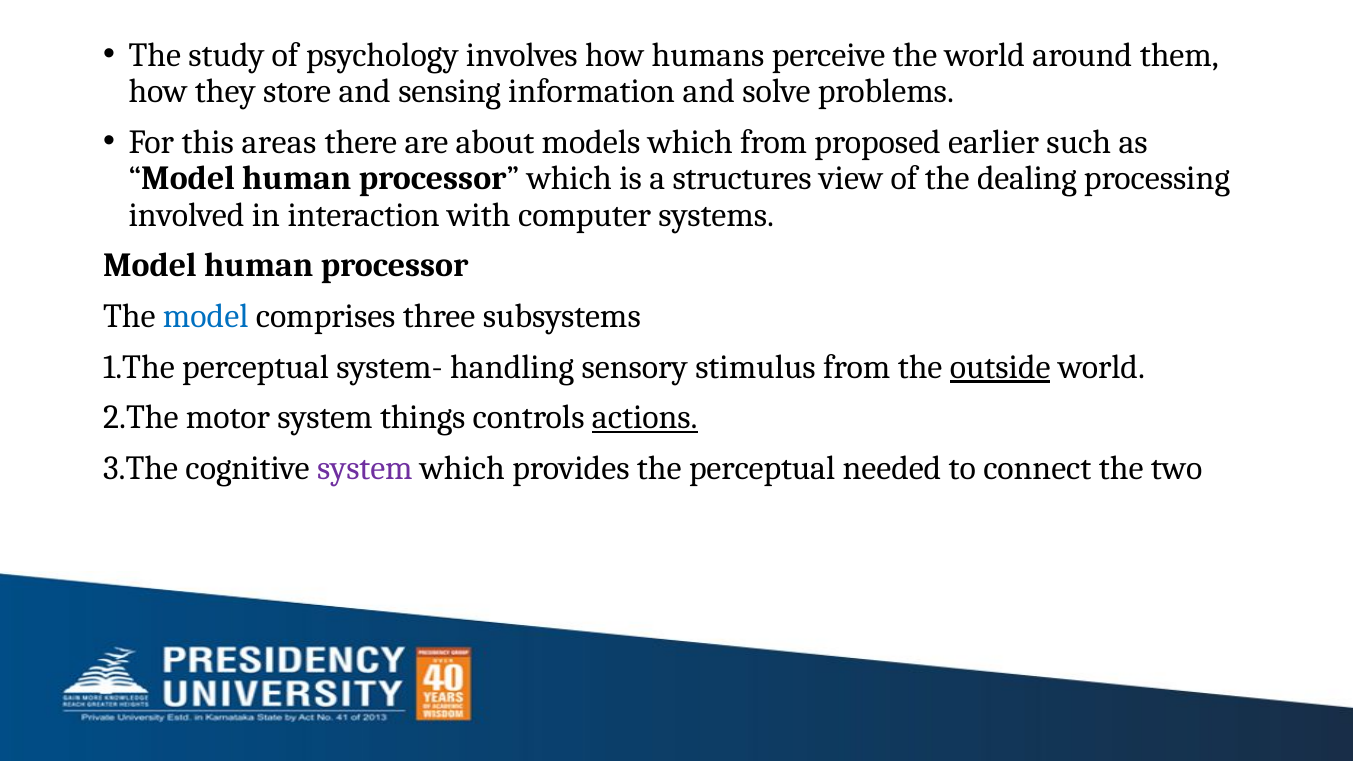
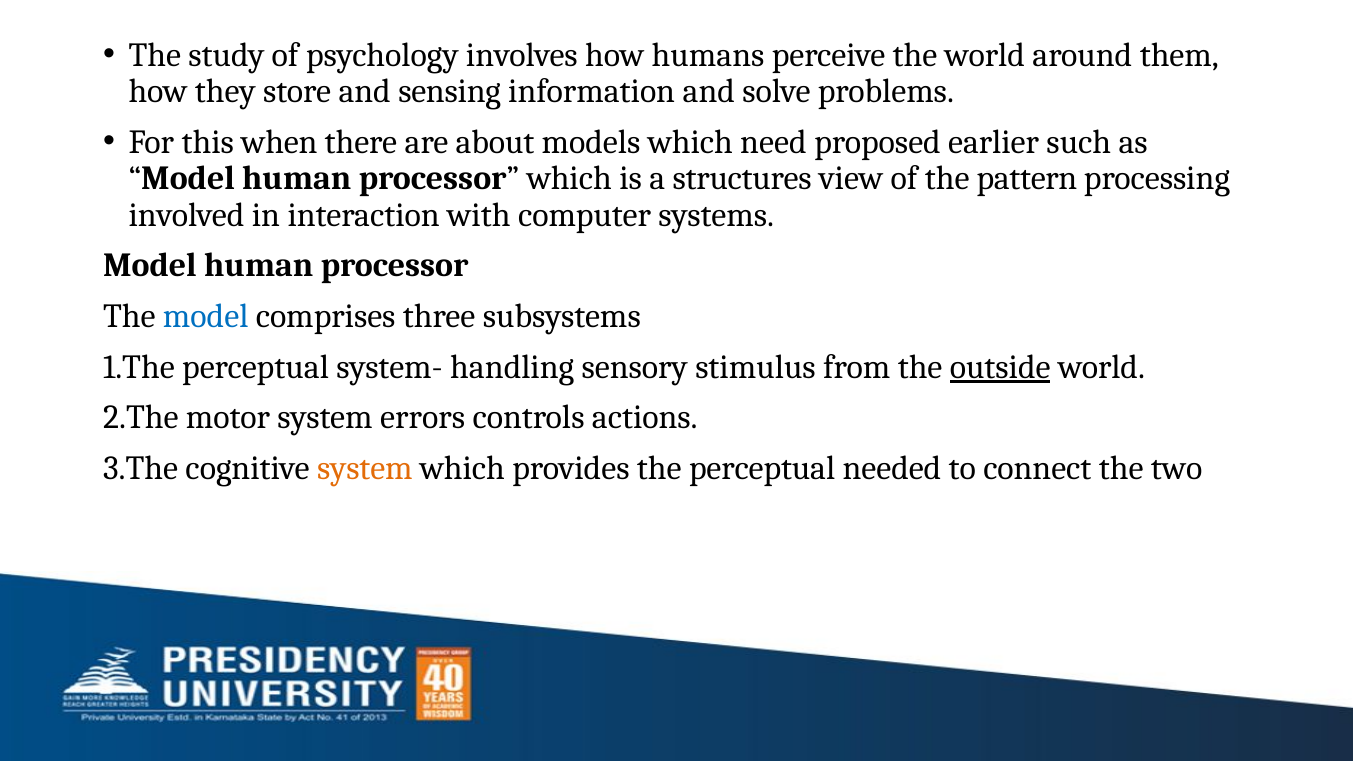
areas: areas -> when
which from: from -> need
dealing: dealing -> pattern
things: things -> errors
actions underline: present -> none
system at (365, 468) colour: purple -> orange
